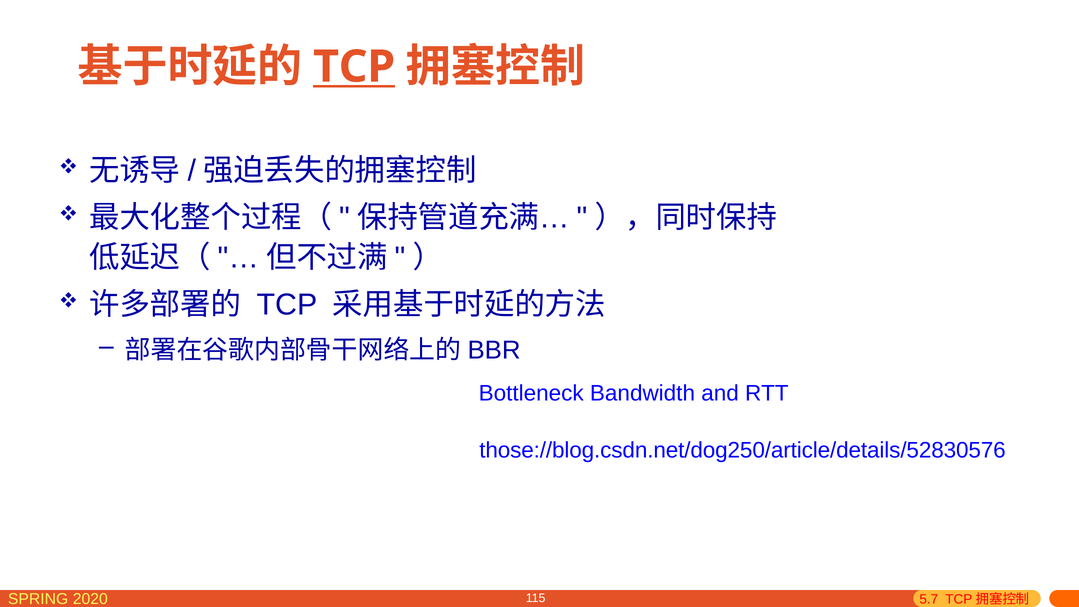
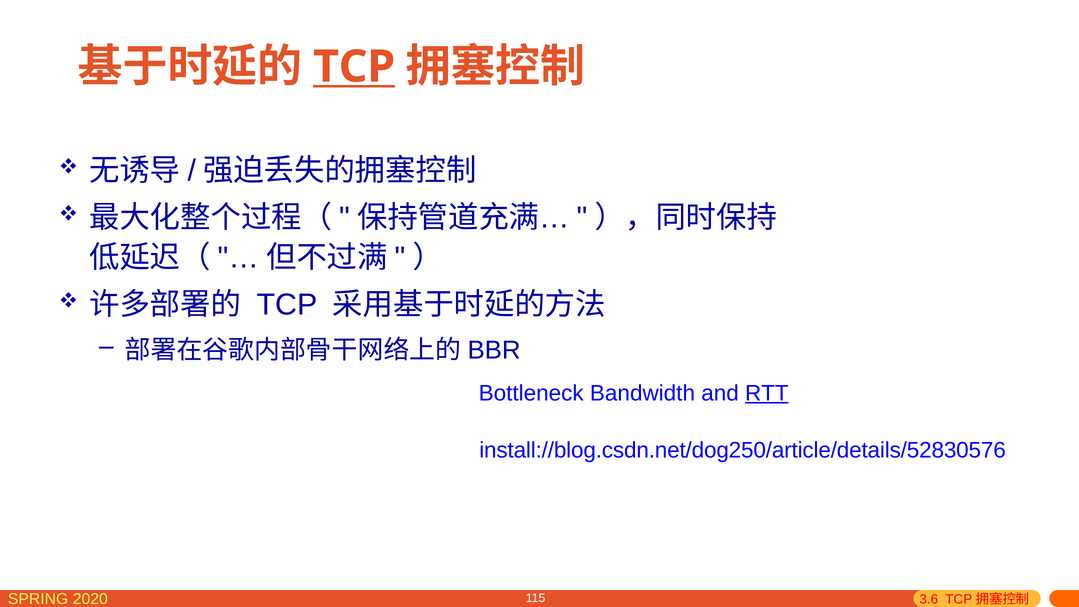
RTT underline: none -> present
those://blog.csdn.net/dog250/article/details/52830576: those://blog.csdn.net/dog250/article/details/52830576 -> install://blog.csdn.net/dog250/article/details/52830576
5.7: 5.7 -> 3.6
